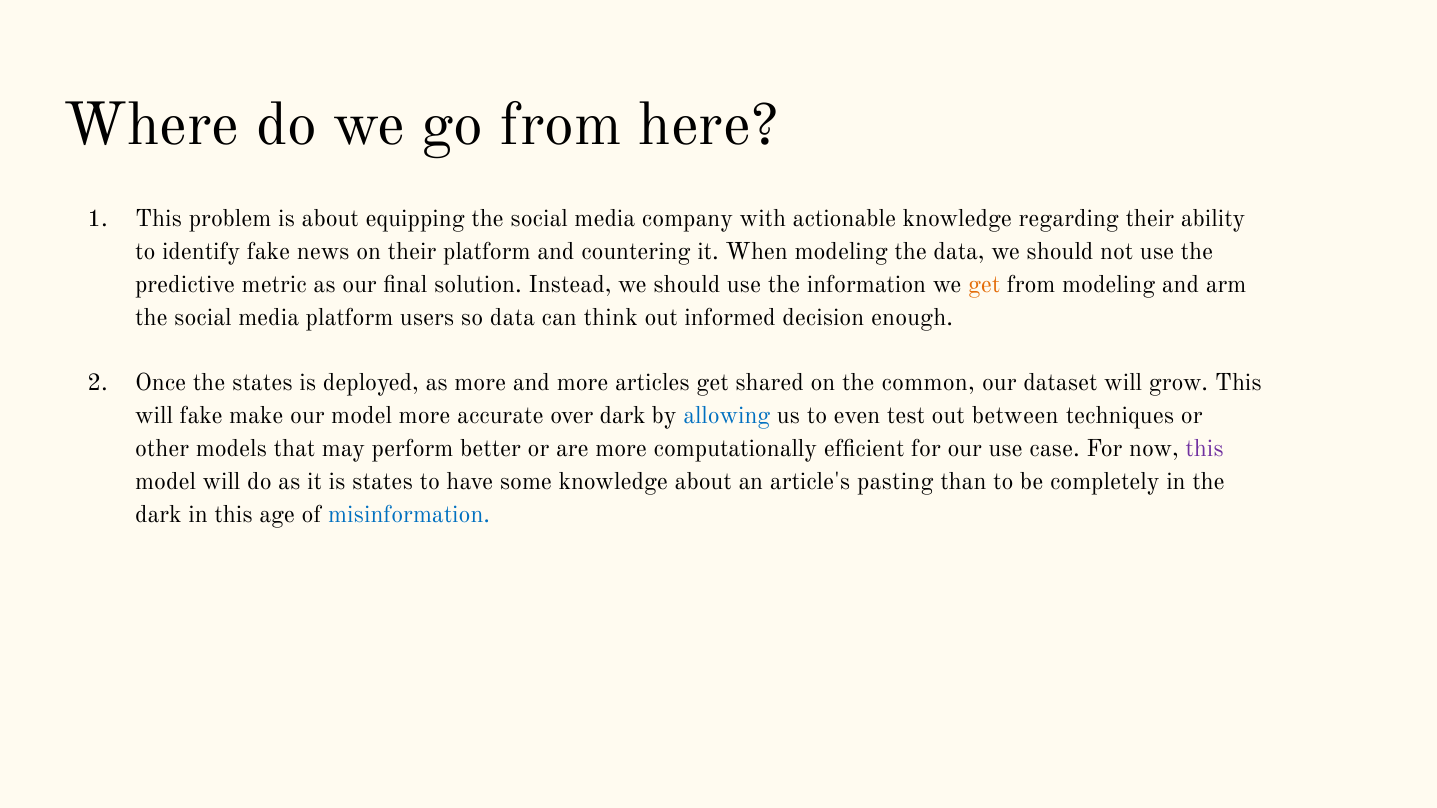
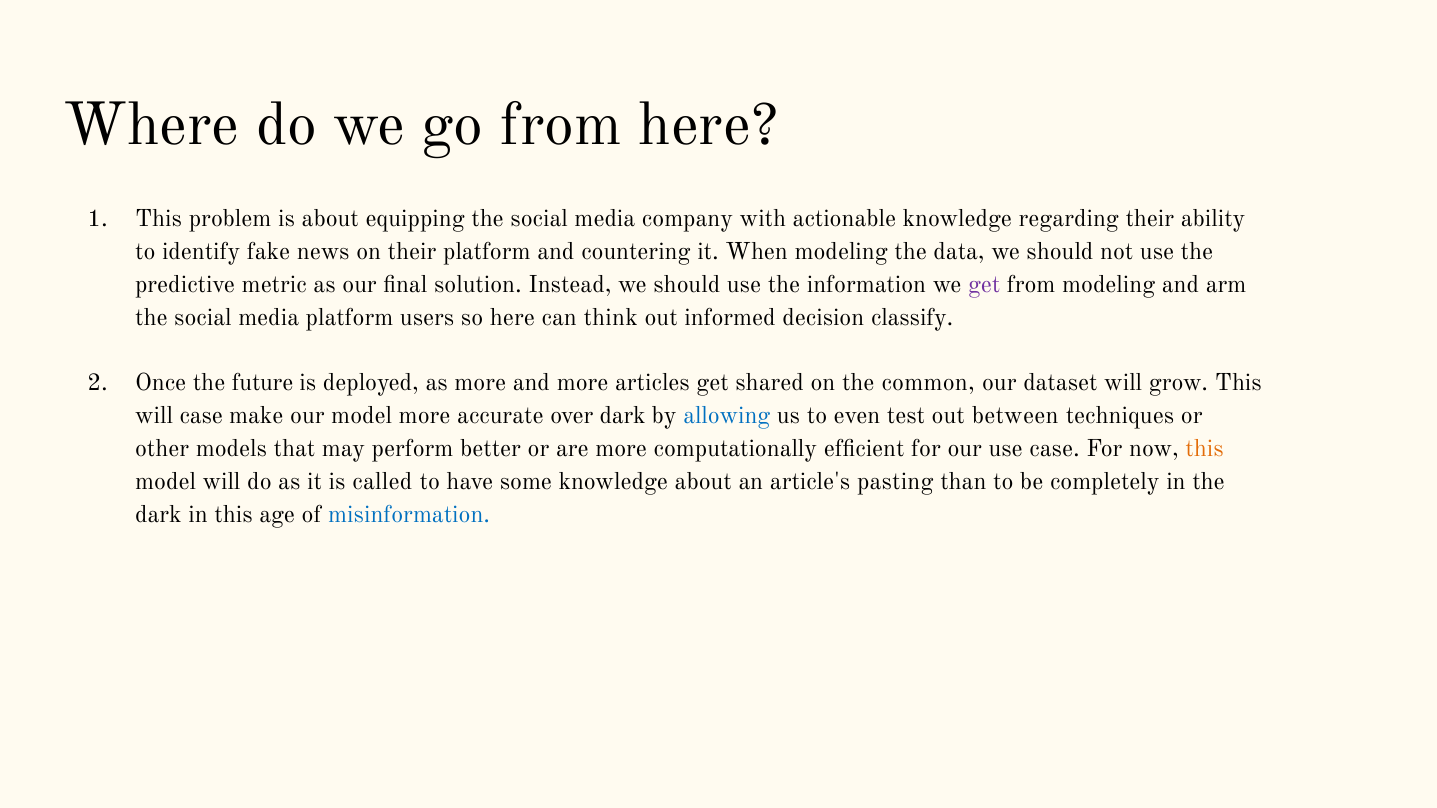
get at (984, 285) colour: orange -> purple
so data: data -> here
enough: enough -> classify
the states: states -> future
will fake: fake -> case
this at (1205, 449) colour: purple -> orange
is states: states -> called
